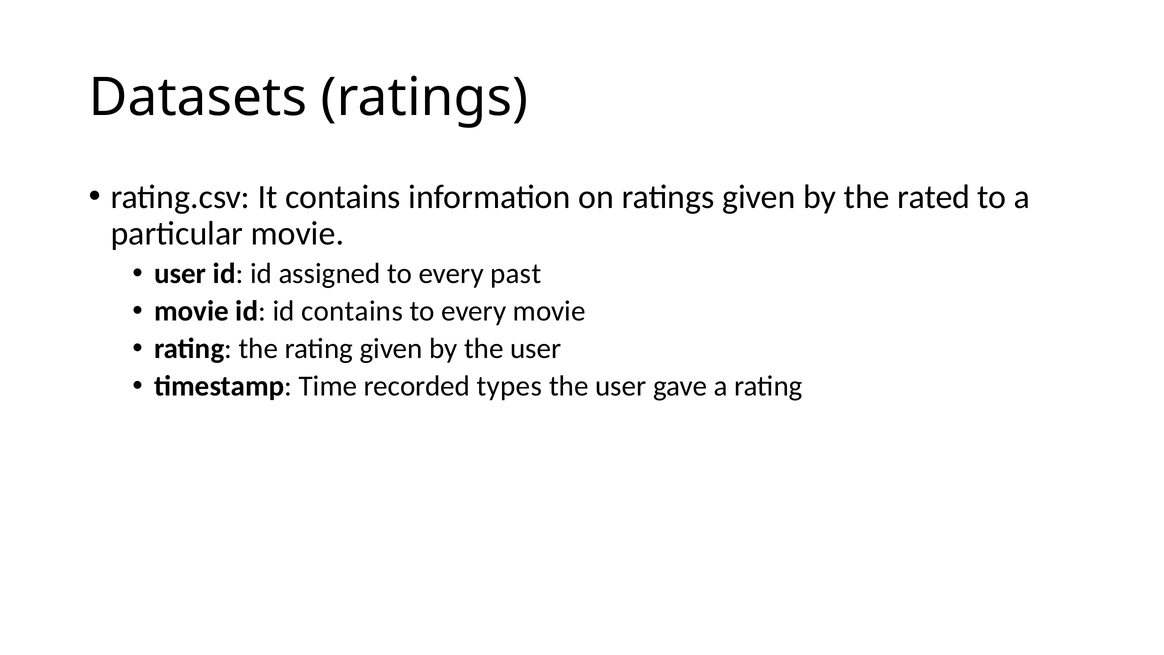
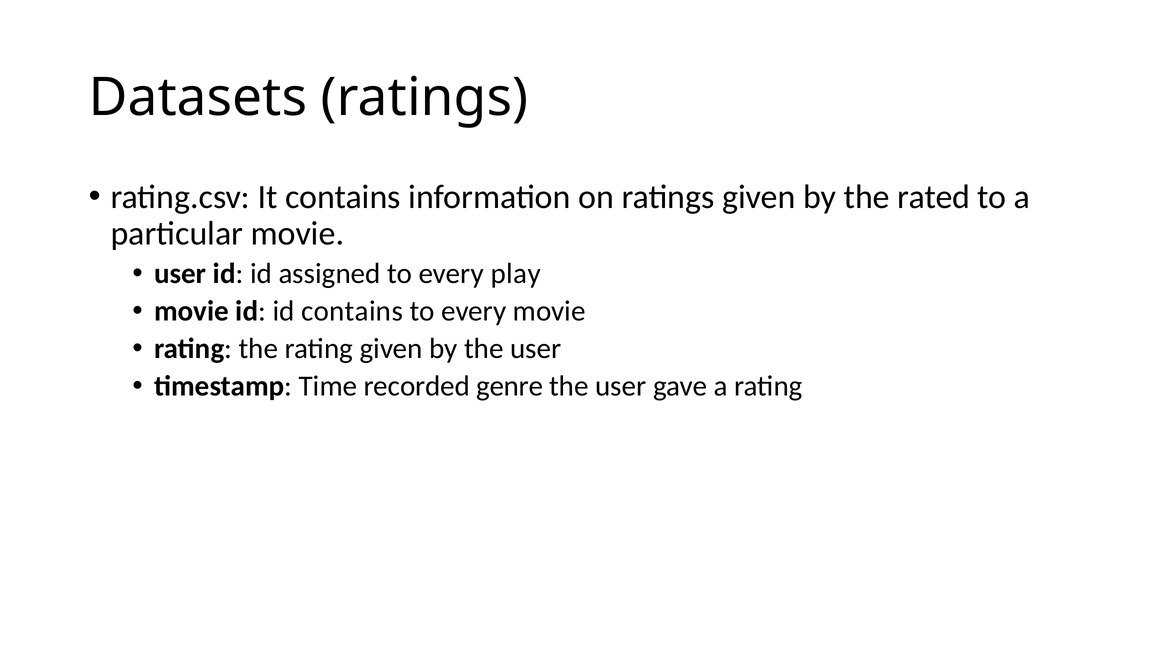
past: past -> play
types: types -> genre
